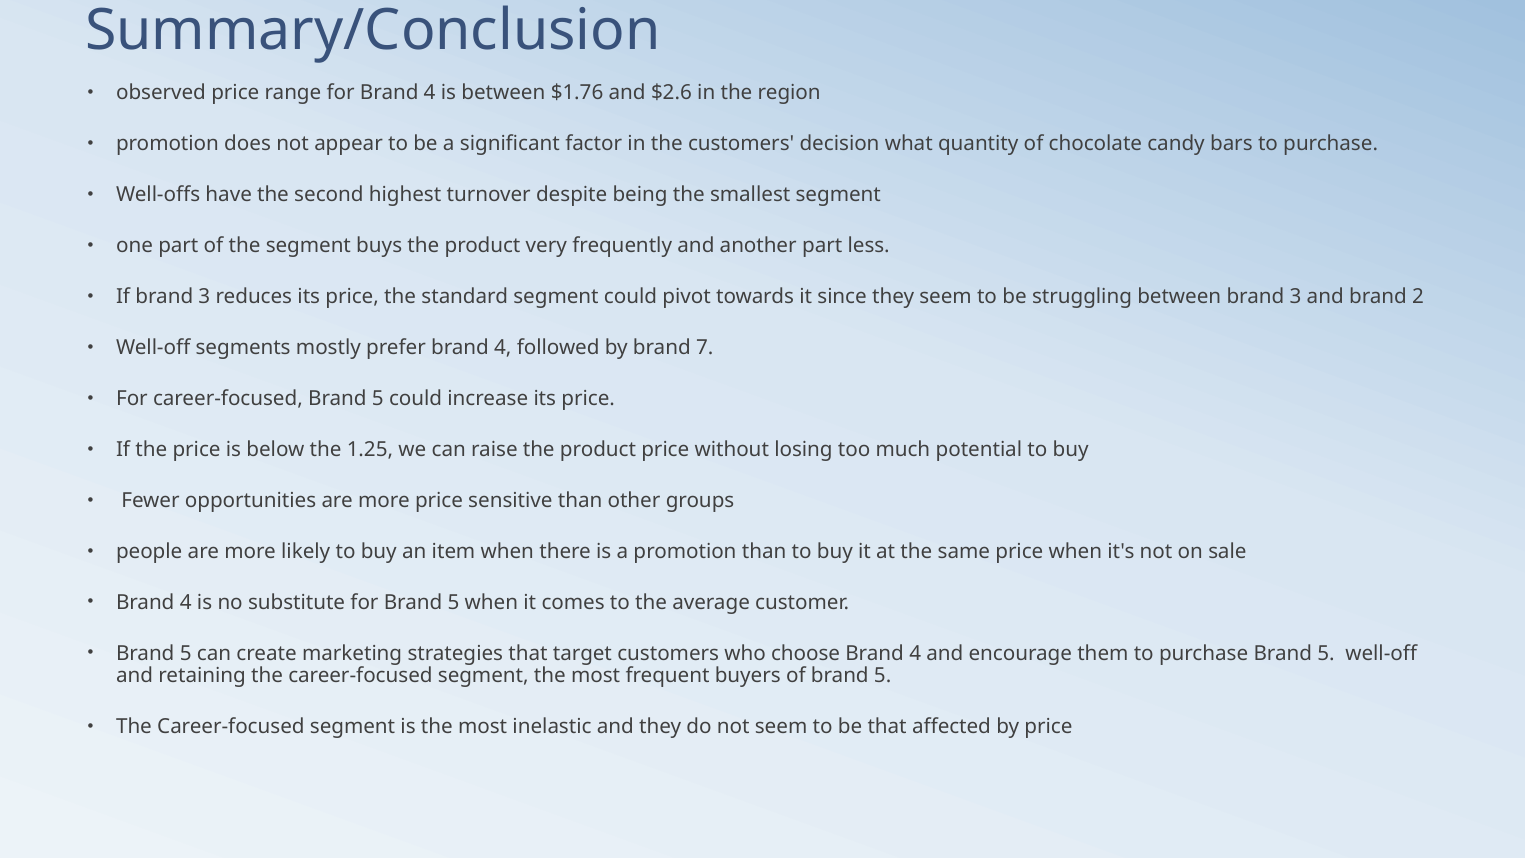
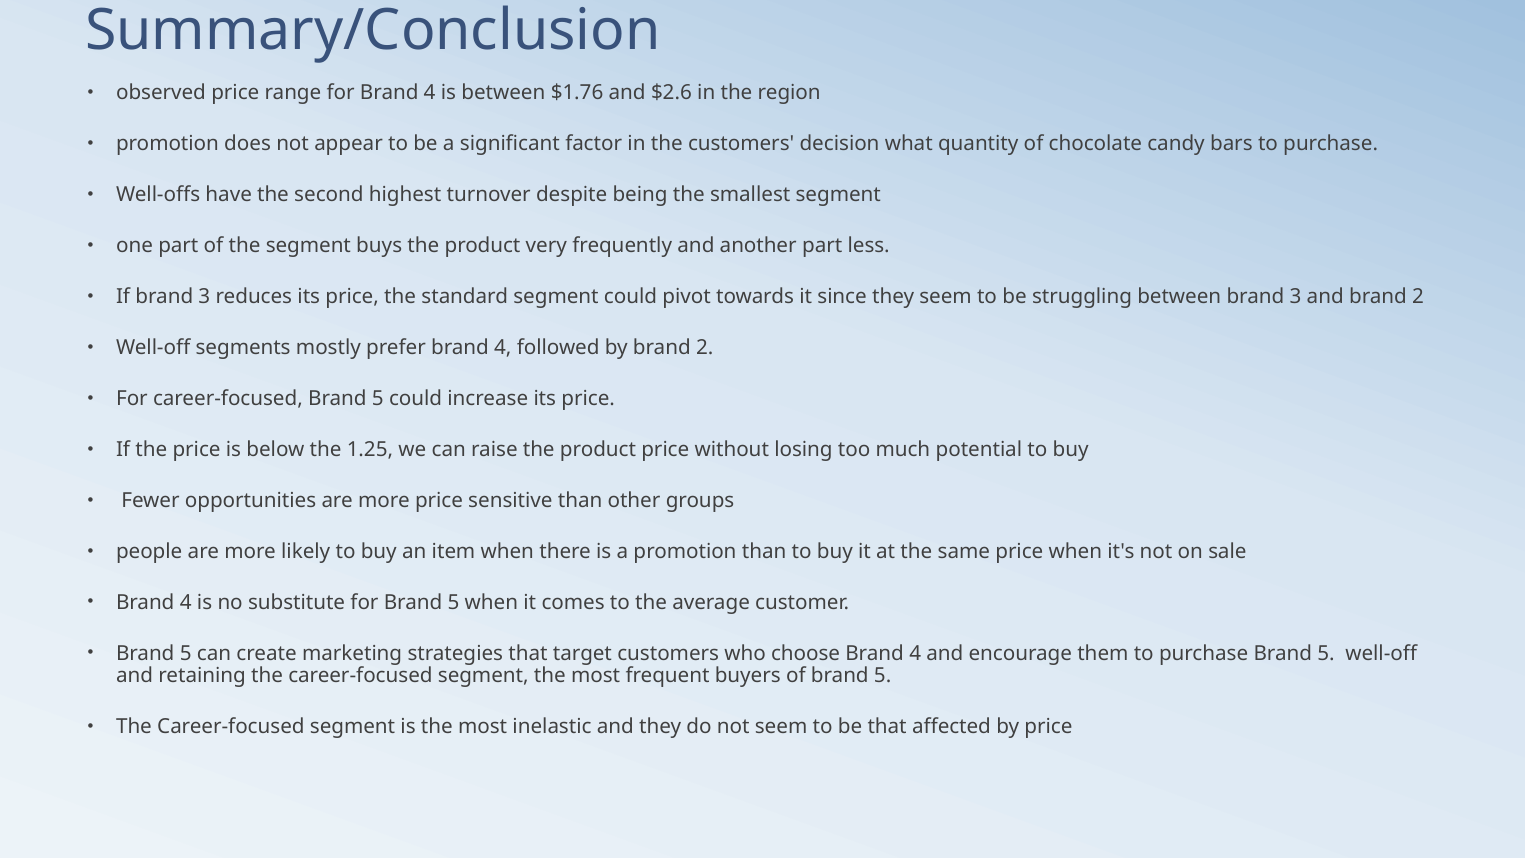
by brand 7: 7 -> 2
